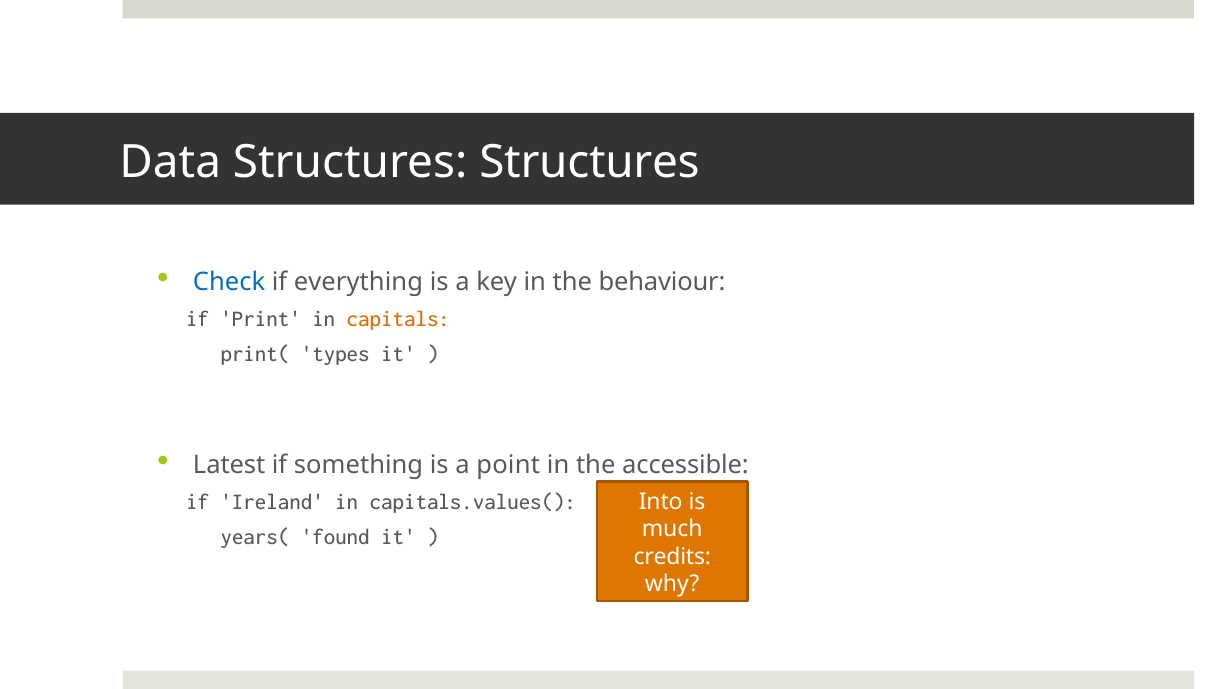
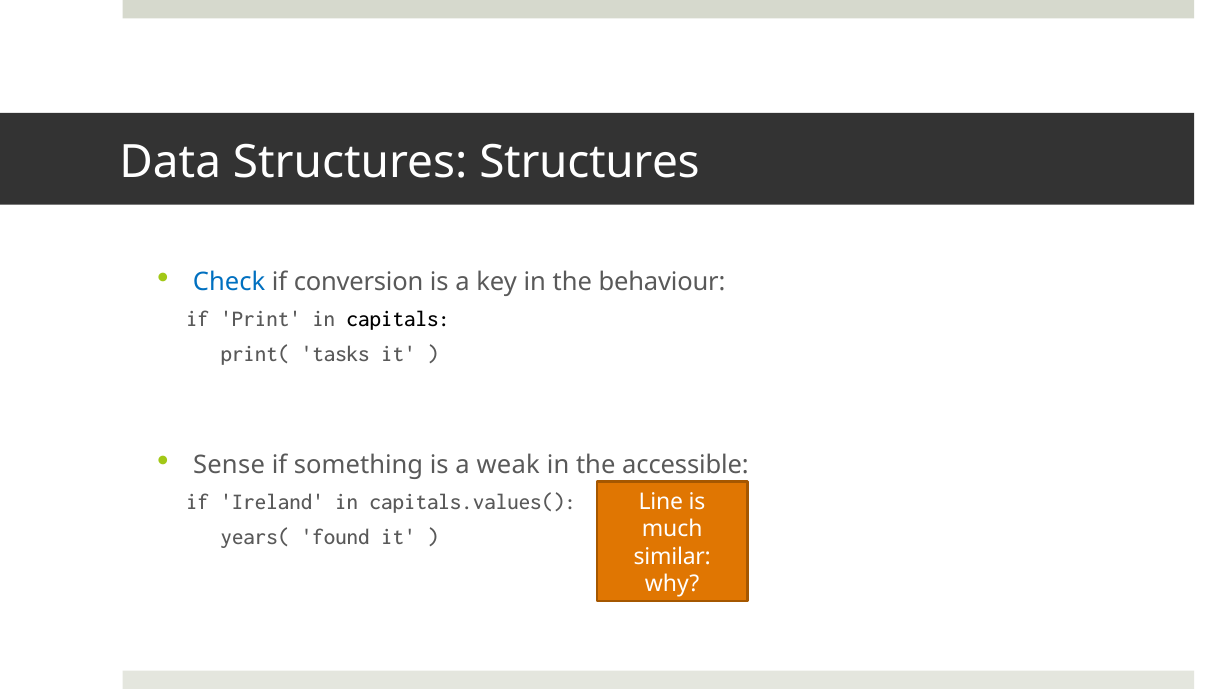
everything: everything -> conversion
capitals colour: orange -> black
types: types -> tasks
Latest: Latest -> Sense
point: point -> weak
Into: Into -> Line
credits: credits -> similar
